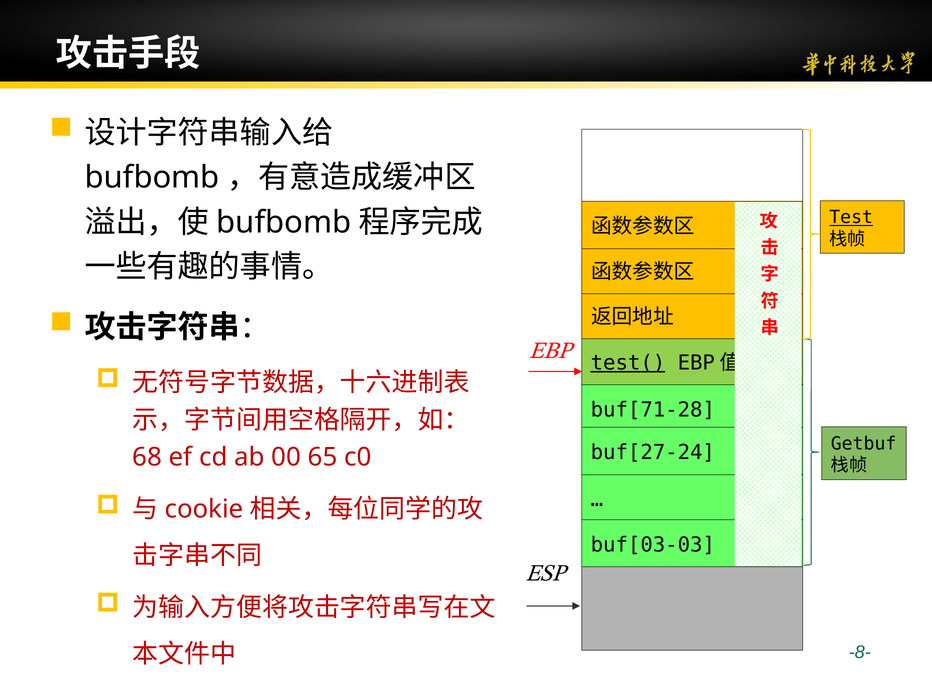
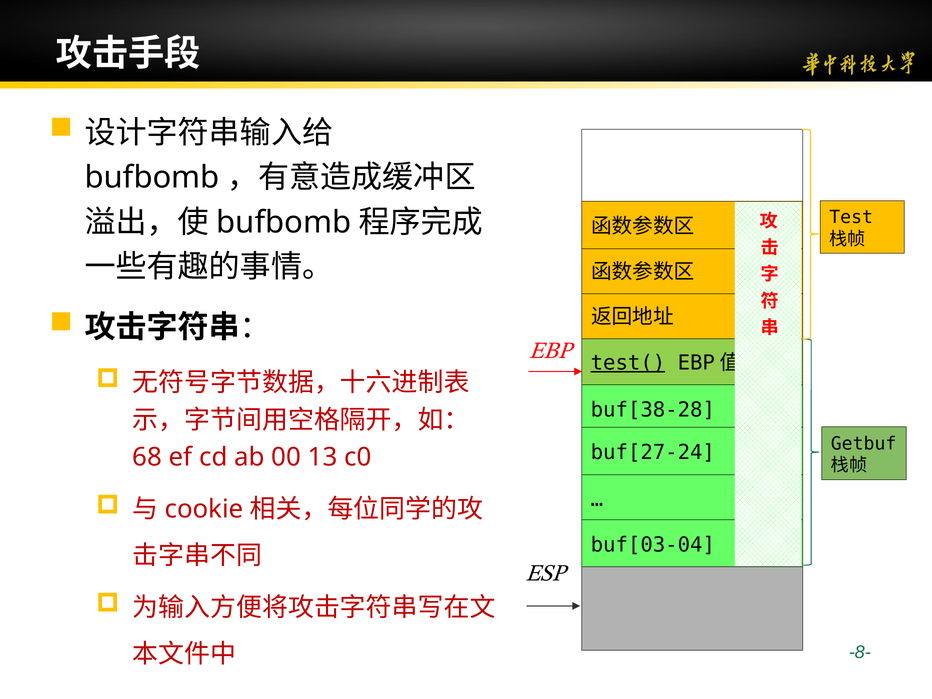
Test underline: present -> none
buf[71-28: buf[71-28 -> buf[38-28
65: 65 -> 13
buf[03-03: buf[03-03 -> buf[03-04
